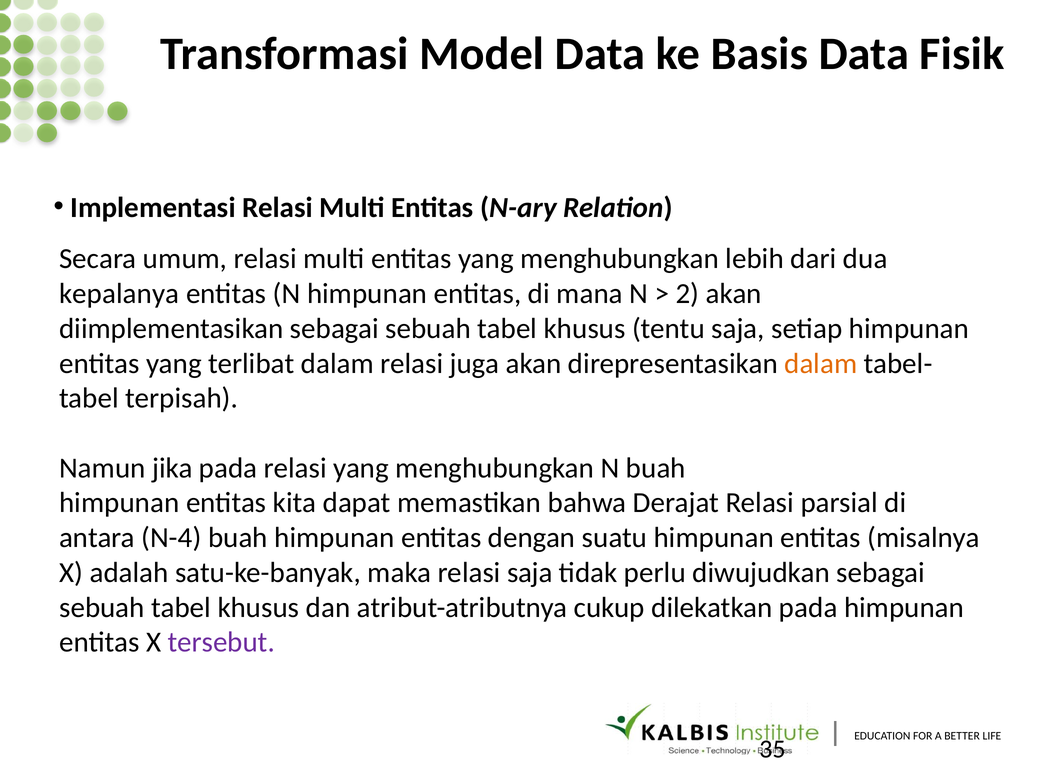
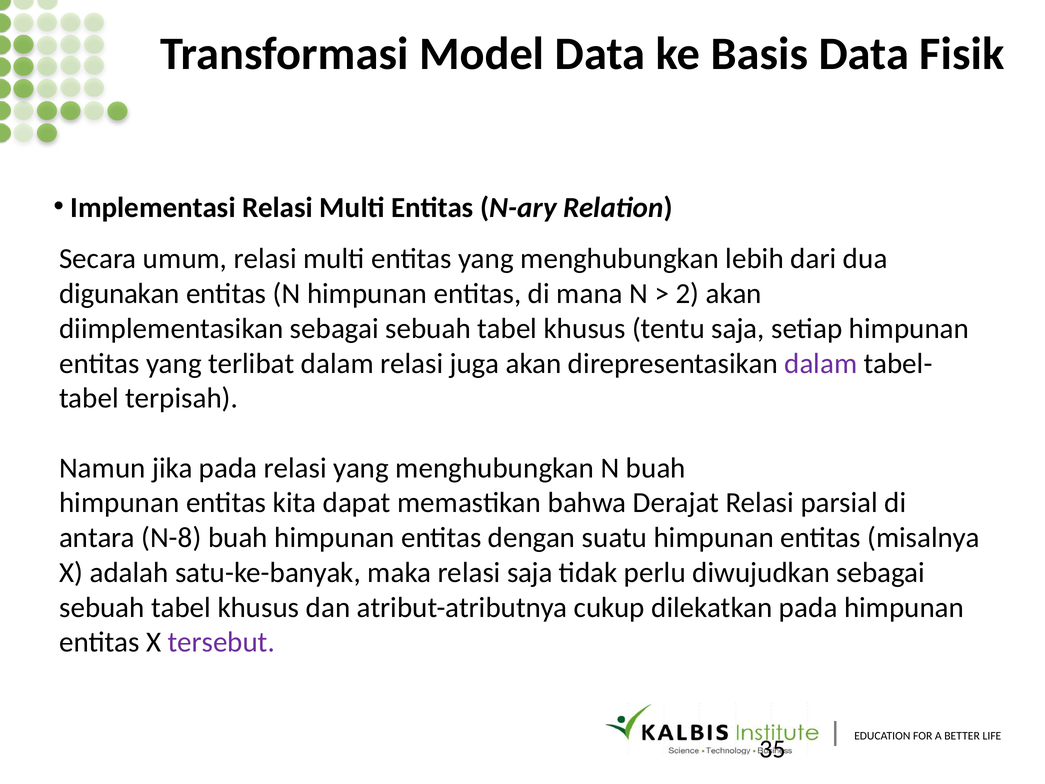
kepalanya: kepalanya -> digunakan
dalam at (821, 363) colour: orange -> purple
N-4: N-4 -> N-8
